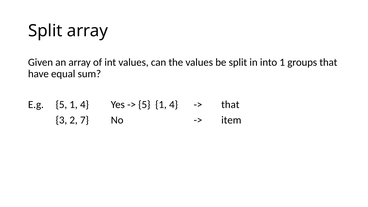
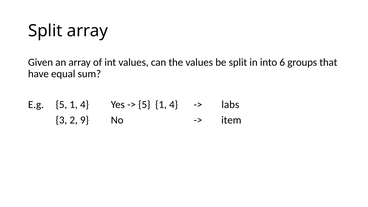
into 1: 1 -> 6
that at (230, 105): that -> labs
7: 7 -> 9
